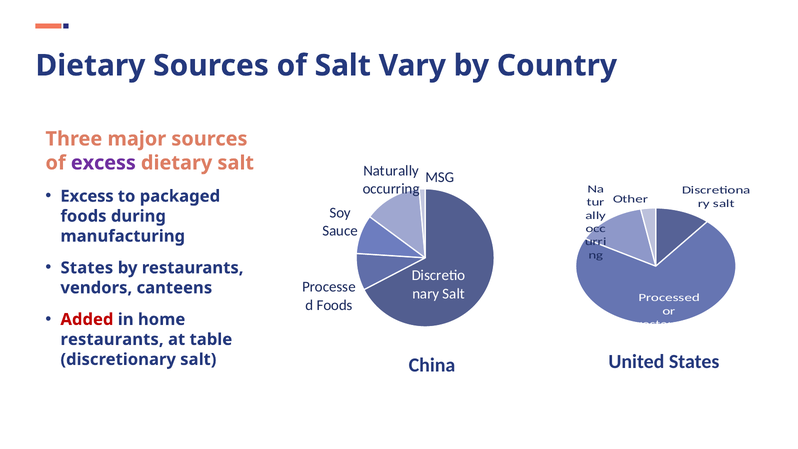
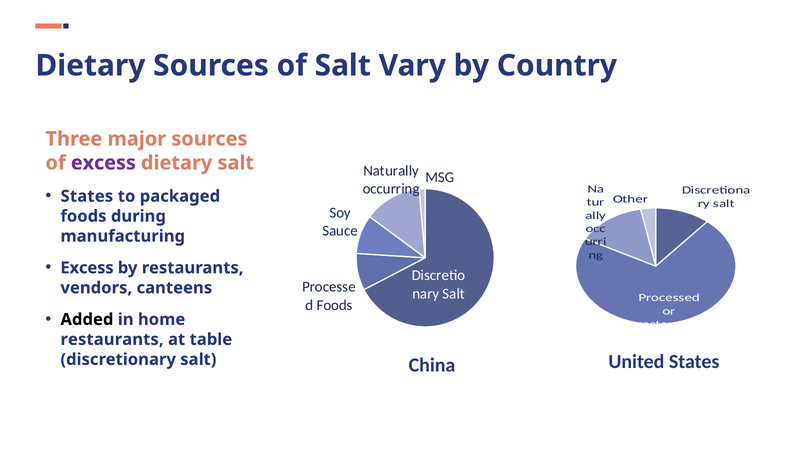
Excess at (87, 196): Excess -> States
States at (87, 268): States -> Excess
Added colour: red -> black
